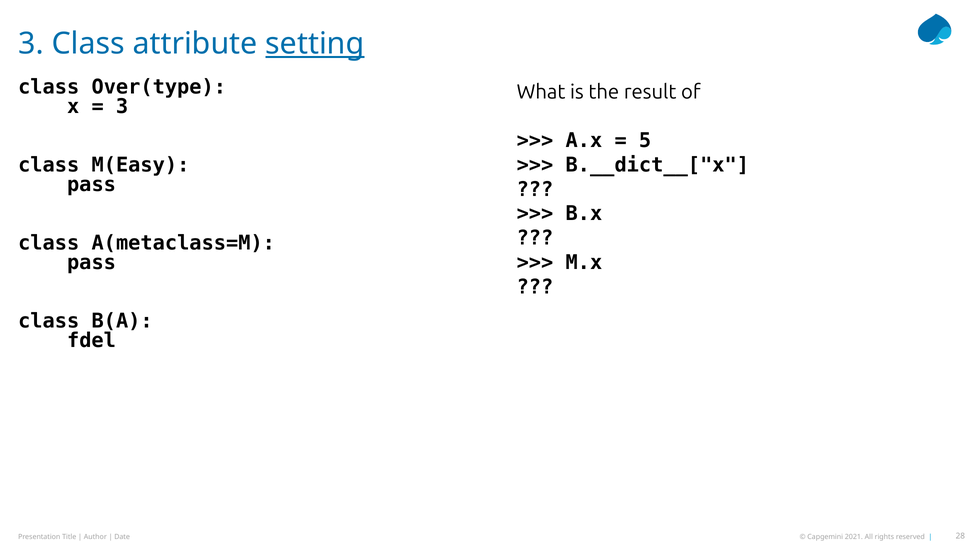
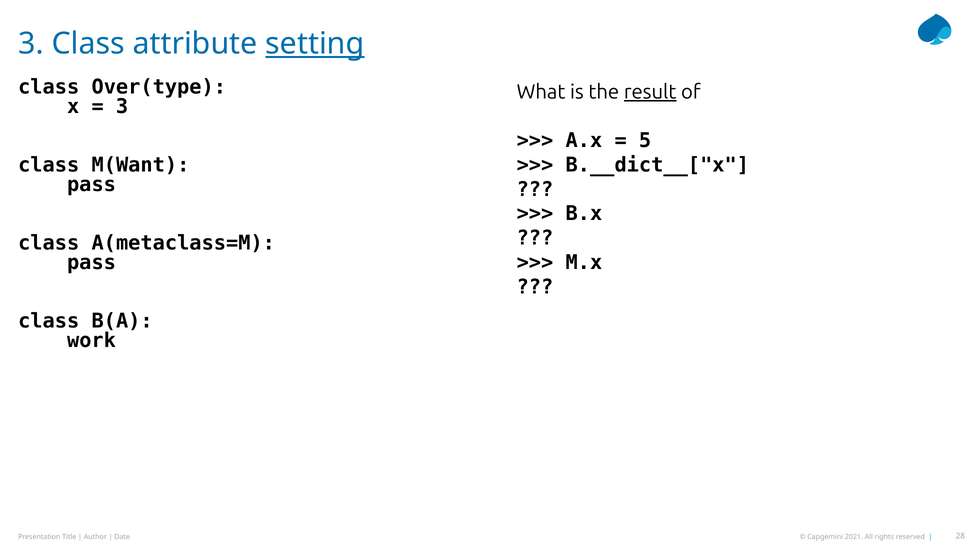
result underline: none -> present
M(Easy: M(Easy -> M(Want
fdel: fdel -> work
